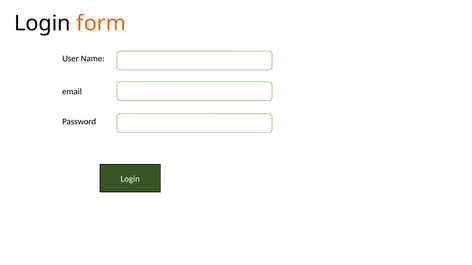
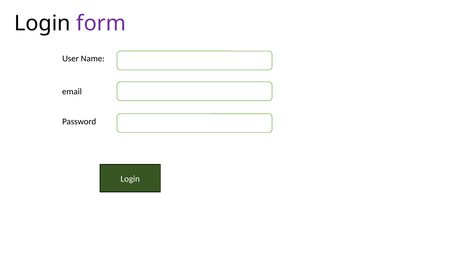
form colour: orange -> purple
